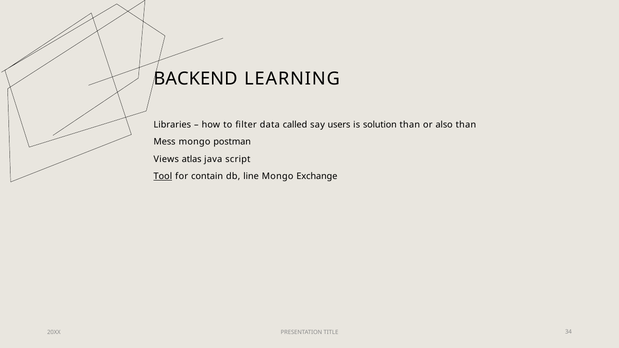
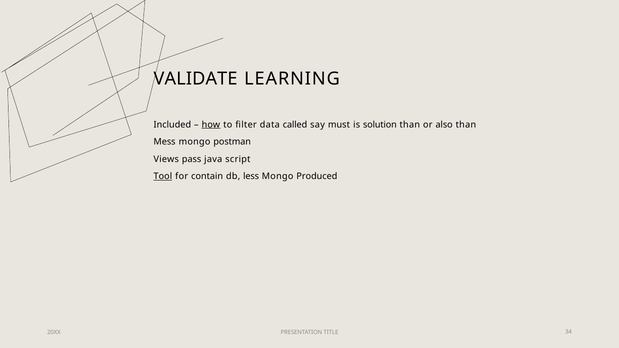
BACKEND: BACKEND -> VALIDATE
Libraries: Libraries -> Included
how underline: none -> present
users: users -> must
atlas: atlas -> pass
line: line -> less
Exchange: Exchange -> Produced
